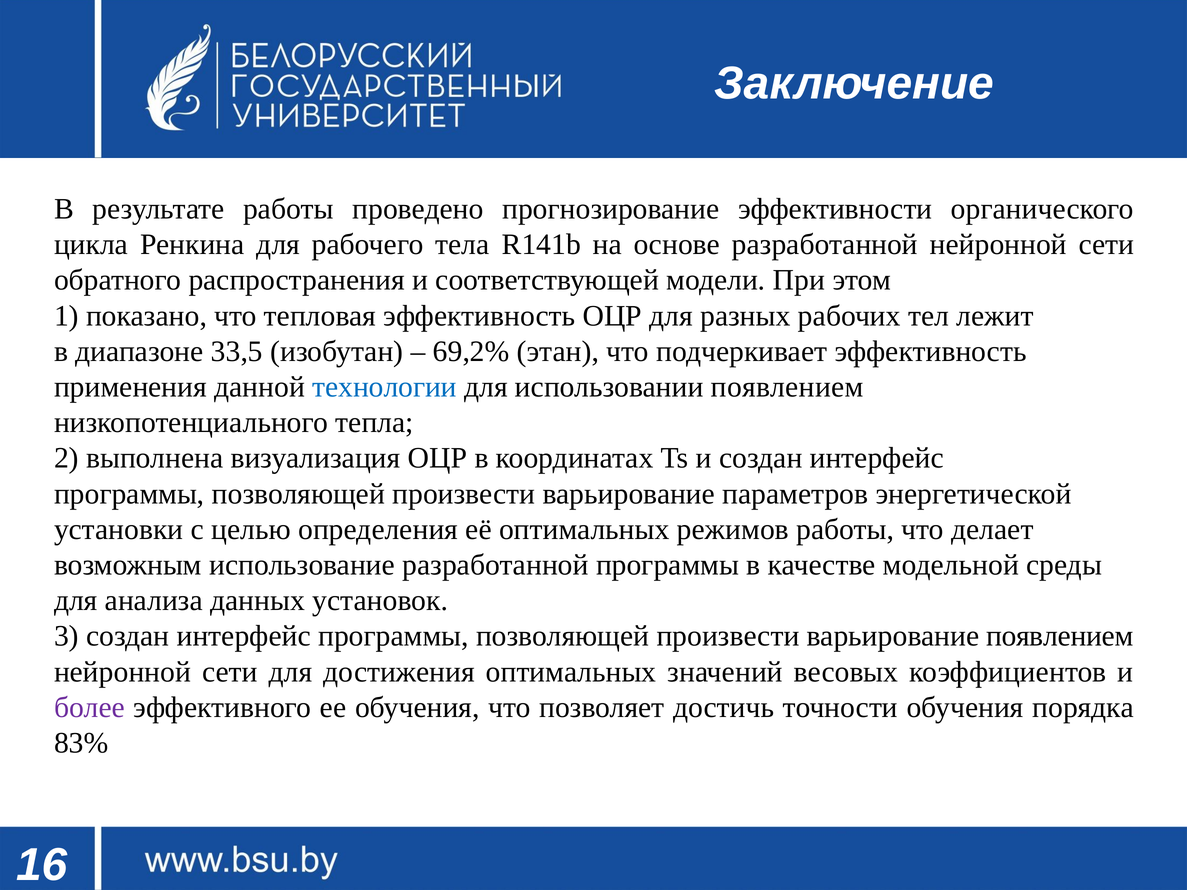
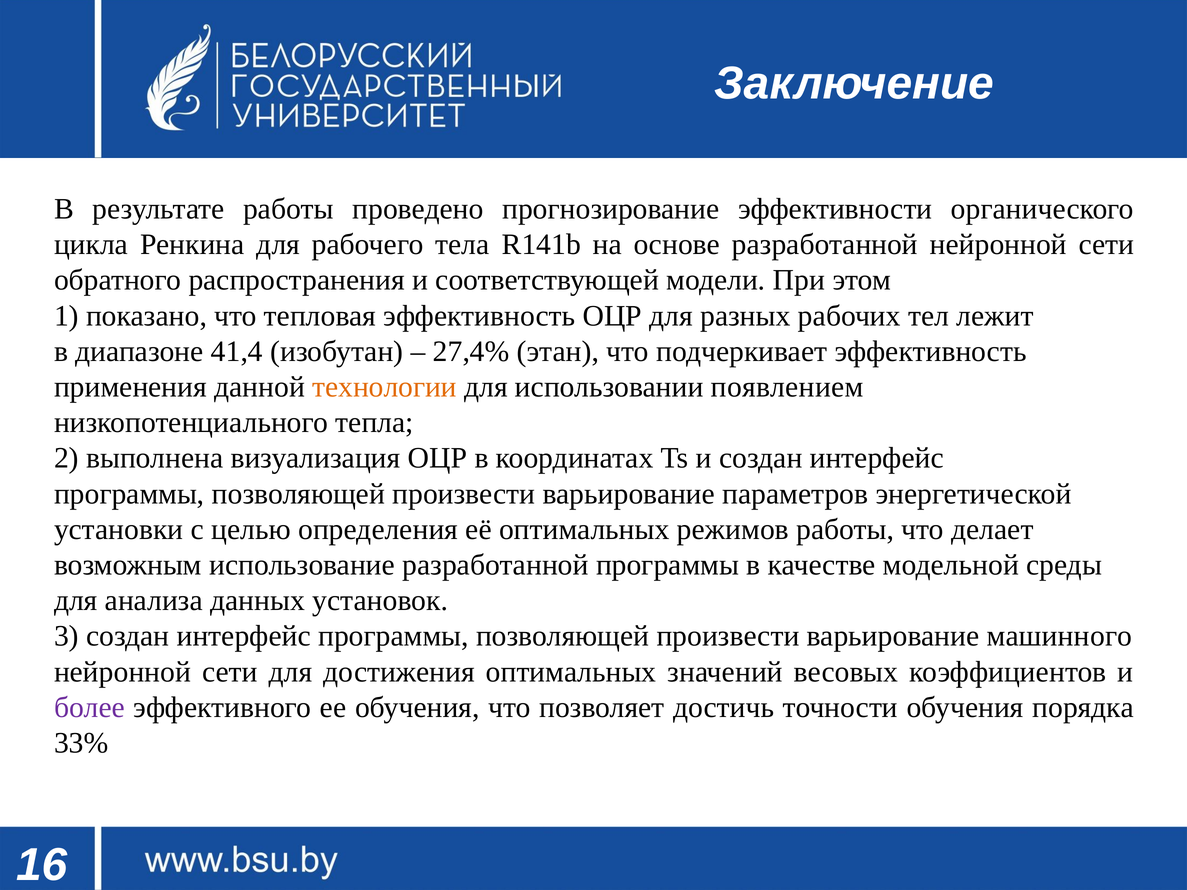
33,5: 33,5 -> 41,4
69,2%: 69,2% -> 27,4%
технологии colour: blue -> orange
варьирование появлением: появлением -> машинного
83%: 83% -> 33%
